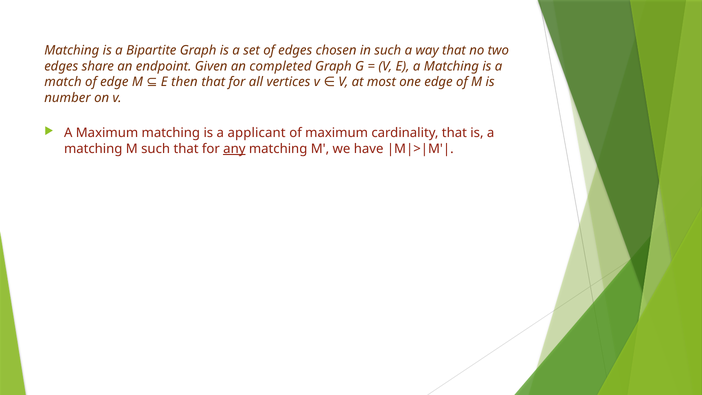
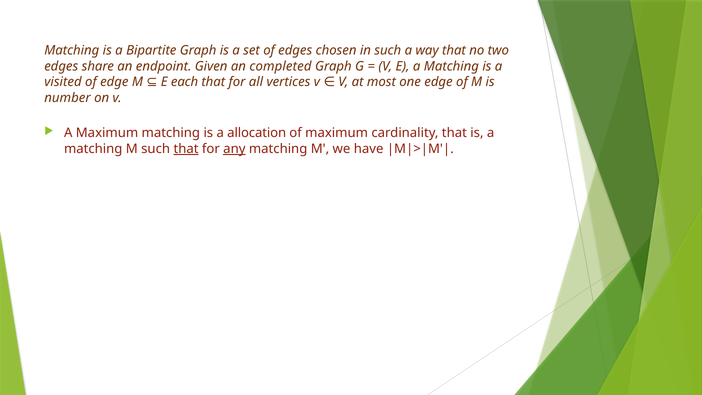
match: match -> visited
then: then -> each
applicant: applicant -> allocation
that at (186, 149) underline: none -> present
